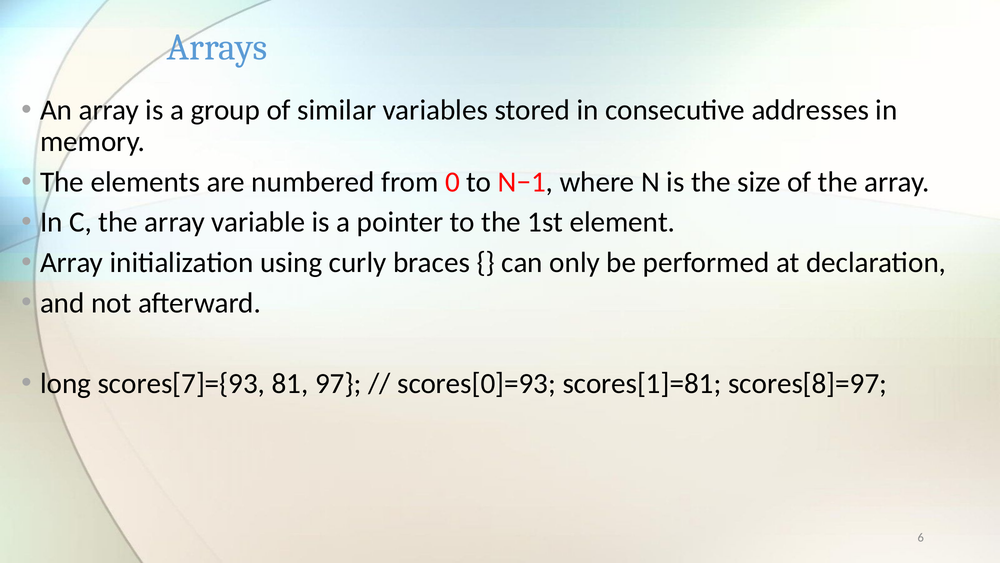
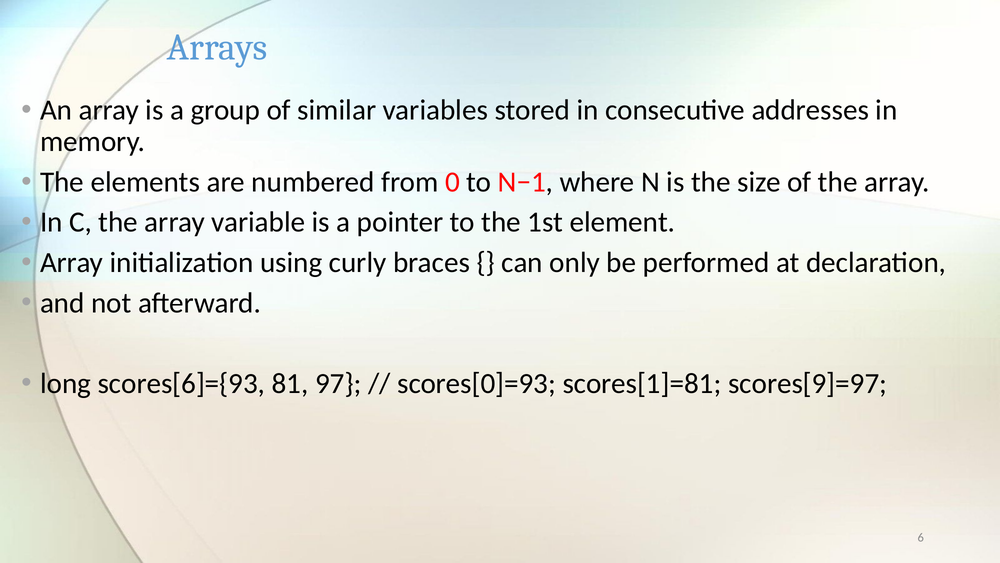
scores[7]={93: scores[7]={93 -> scores[6]={93
scores[8]=97: scores[8]=97 -> scores[9]=97
